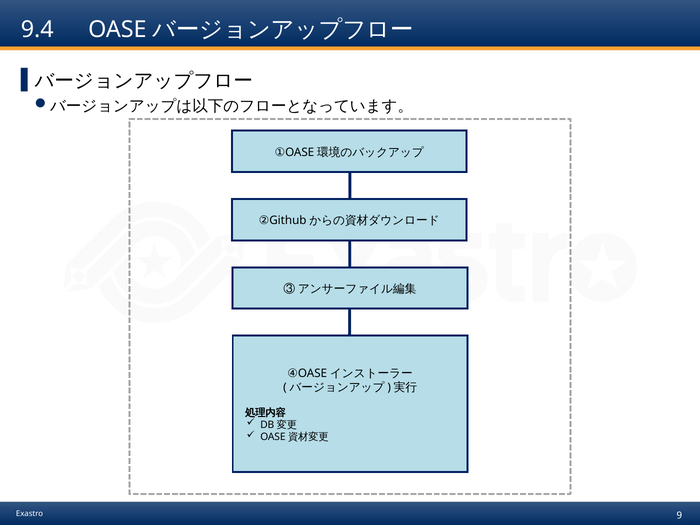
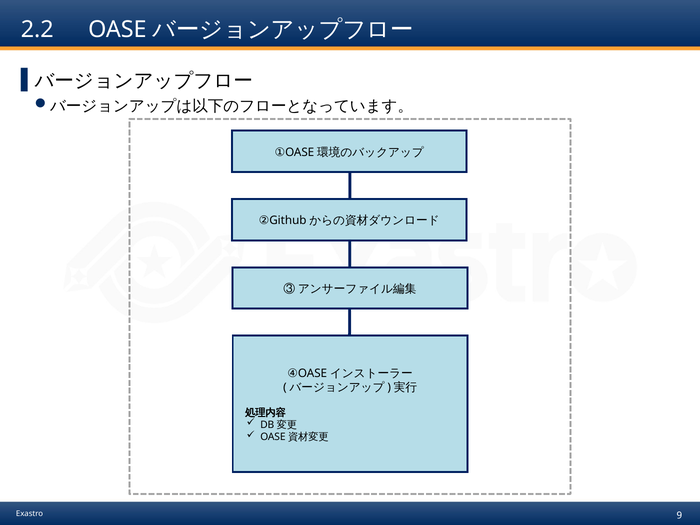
9.4: 9.4 -> 2.2
